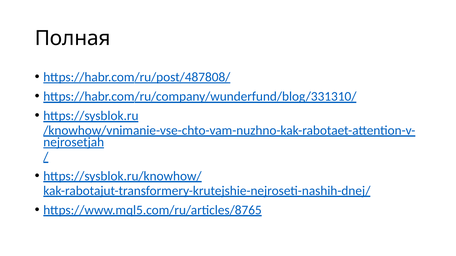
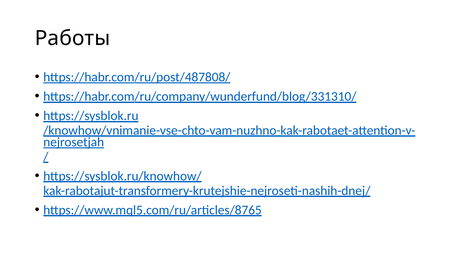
Полная: Полная -> Работы
